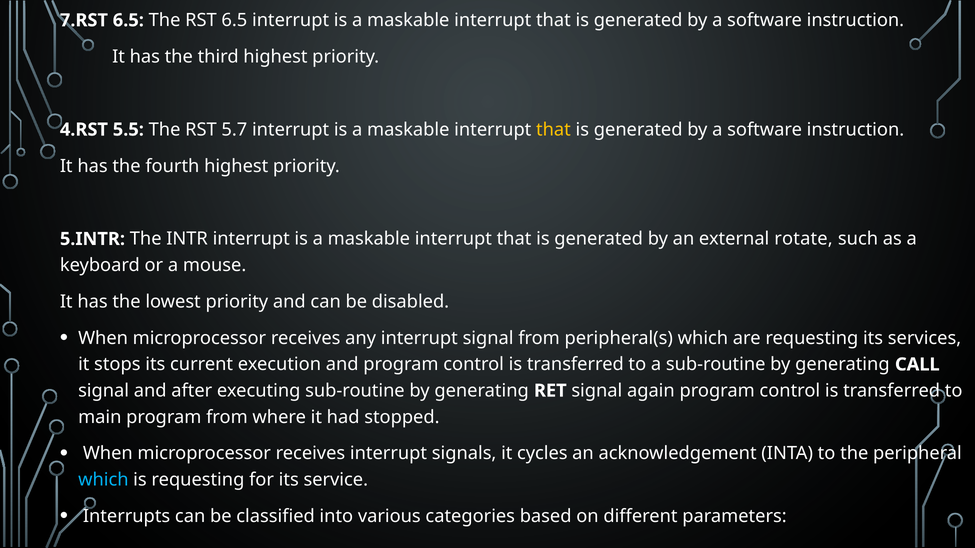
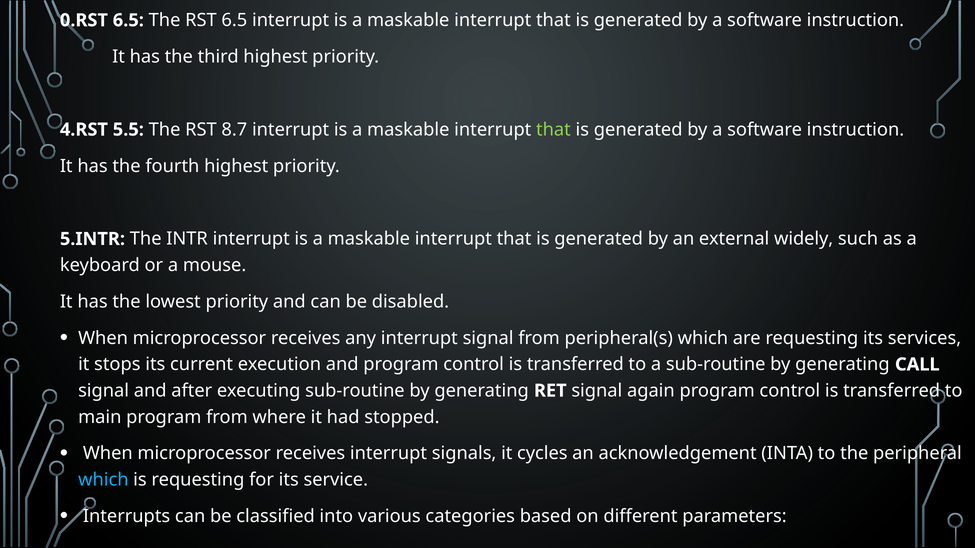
7.RST: 7.RST -> 0.RST
5.7: 5.7 -> 8.7
that at (553, 130) colour: yellow -> light green
rotate: rotate -> widely
